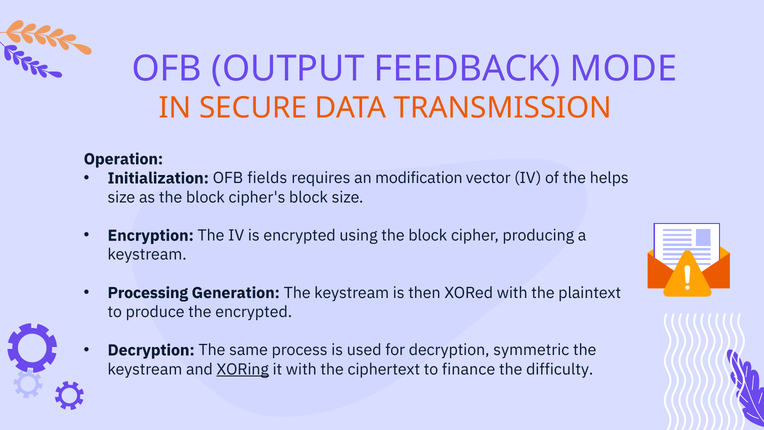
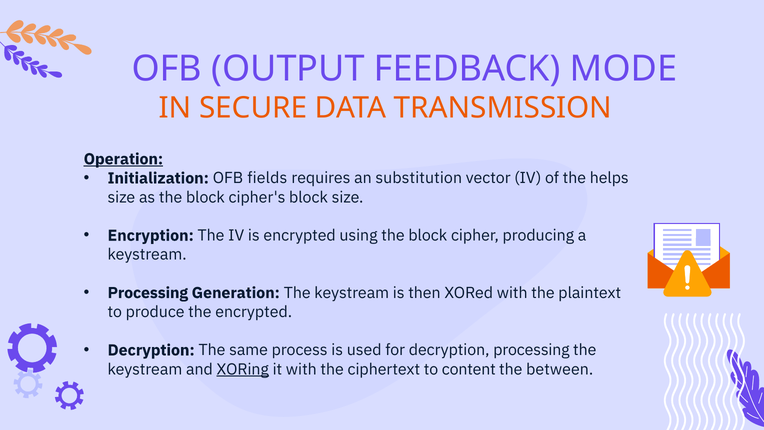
Operation underline: none -> present
modification: modification -> substitution
decryption symmetric: symmetric -> processing
finance: finance -> content
difficulty: difficulty -> between
